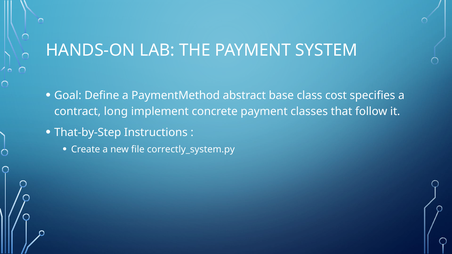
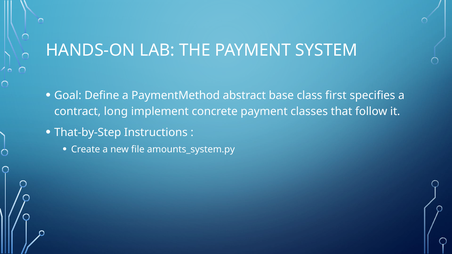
cost: cost -> first
correctly_system.py: correctly_system.py -> amounts_system.py
